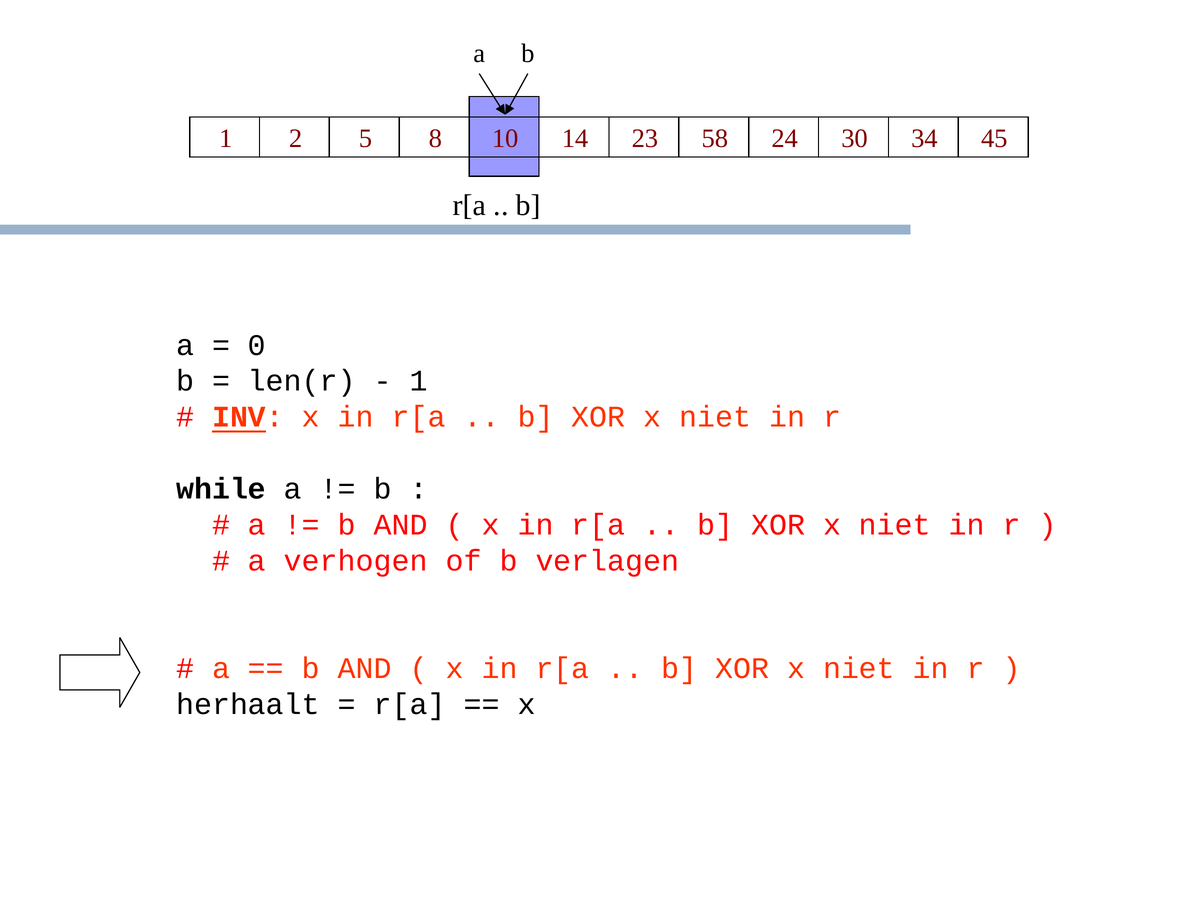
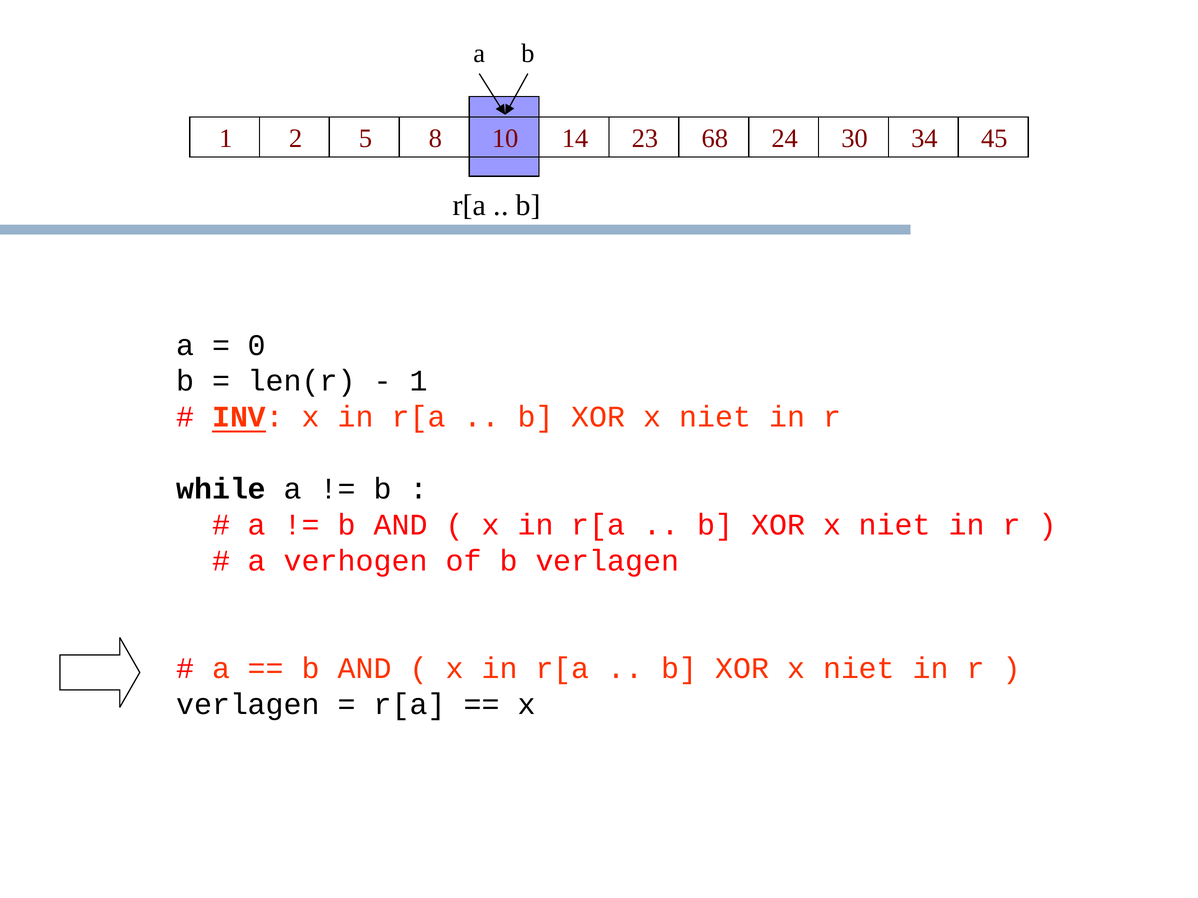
58: 58 -> 68
herhaalt at (248, 705): herhaalt -> verlagen
